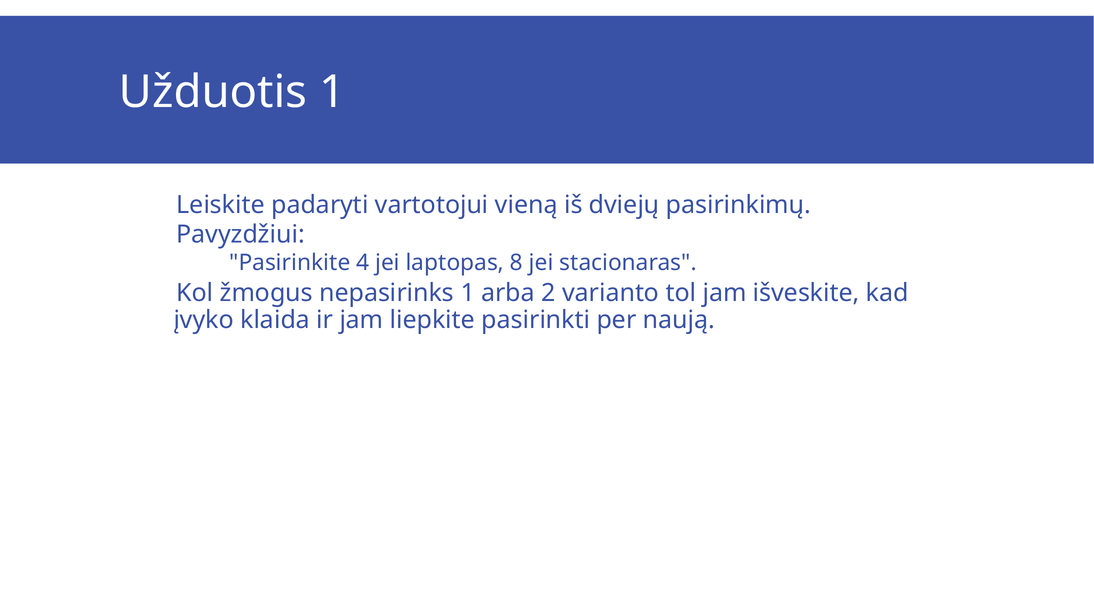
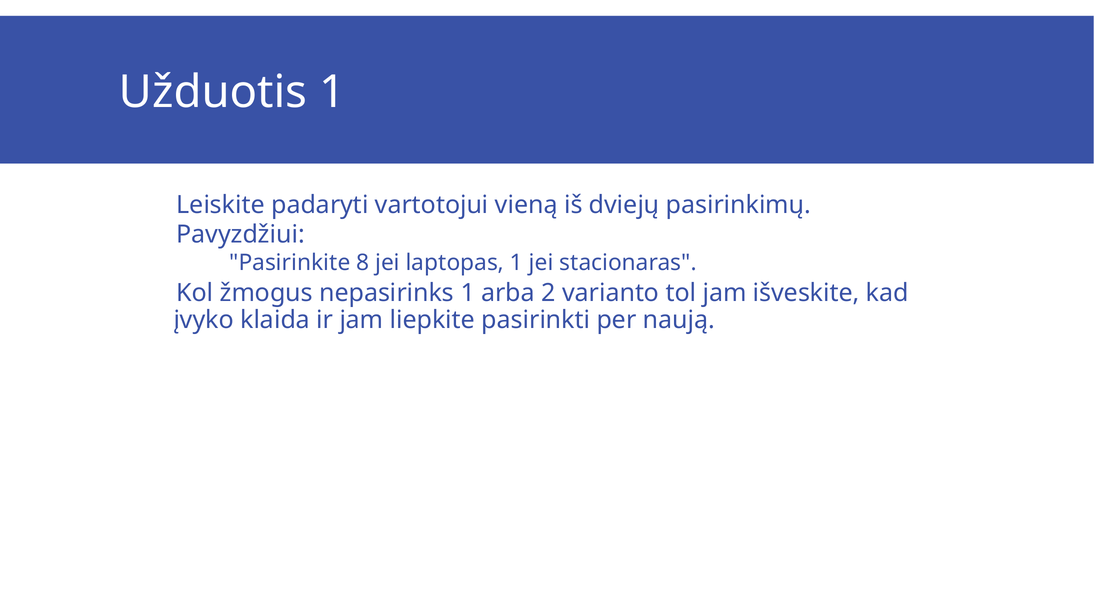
4: 4 -> 8
laptopas 8: 8 -> 1
